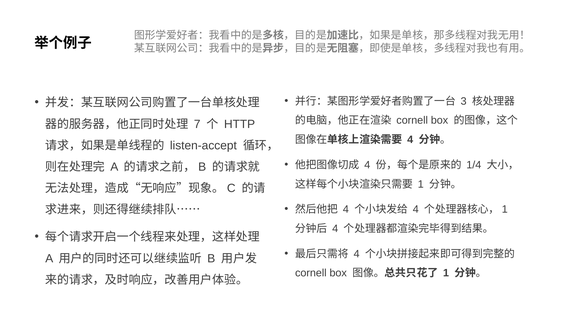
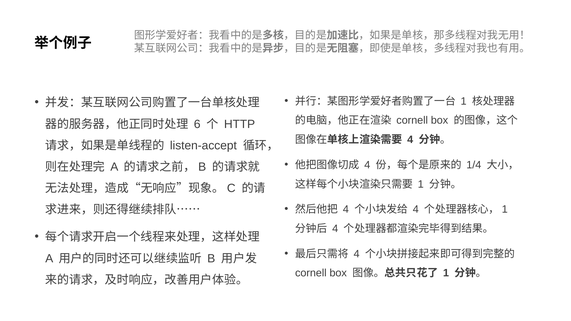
3 at (464, 101): 3 -> 1
7: 7 -> 6
